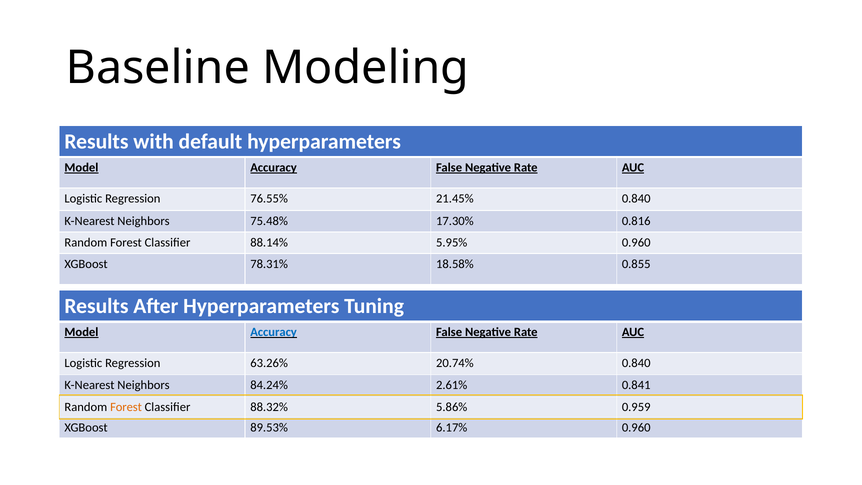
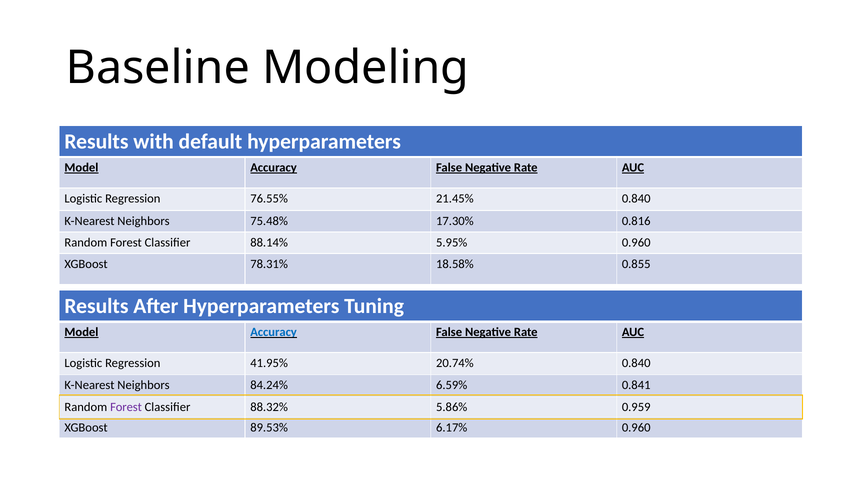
63.26%: 63.26% -> 41.95%
2.61%: 2.61% -> 6.59%
Forest at (126, 407) colour: orange -> purple
